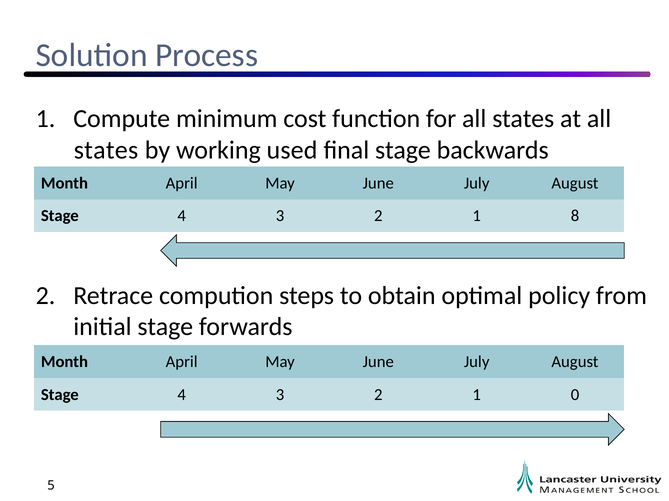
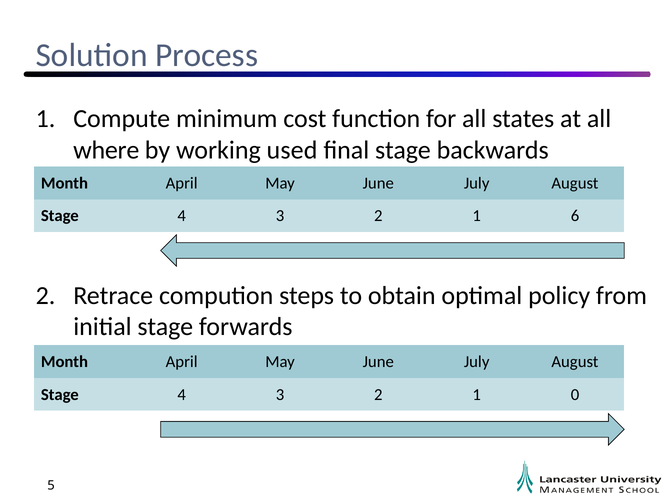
states at (106, 150): states -> where
8: 8 -> 6
